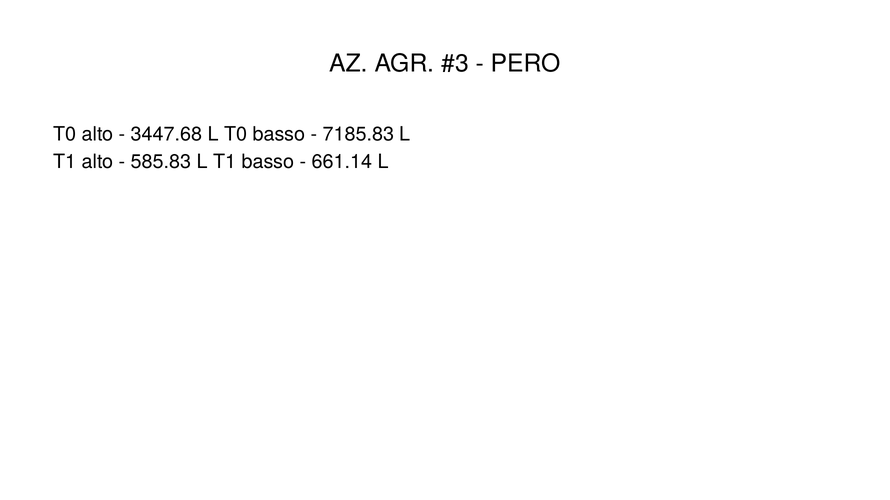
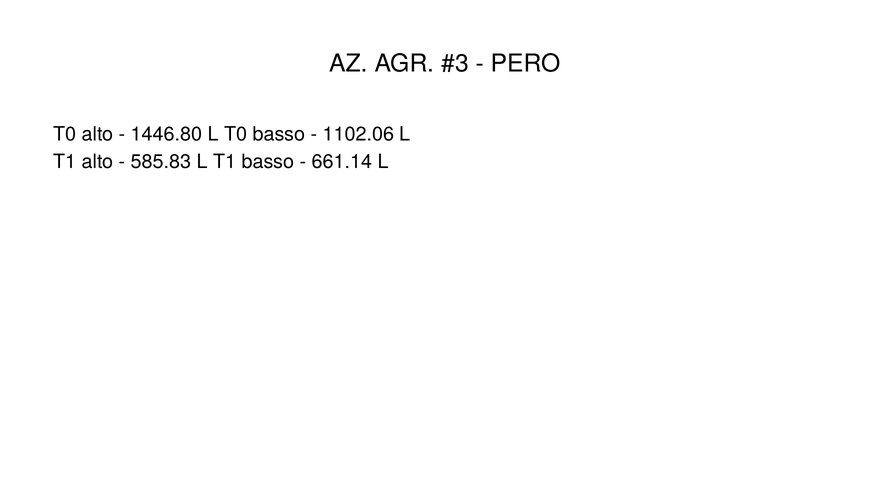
3447.68: 3447.68 -> 1446.80
7185.83: 7185.83 -> 1102.06
